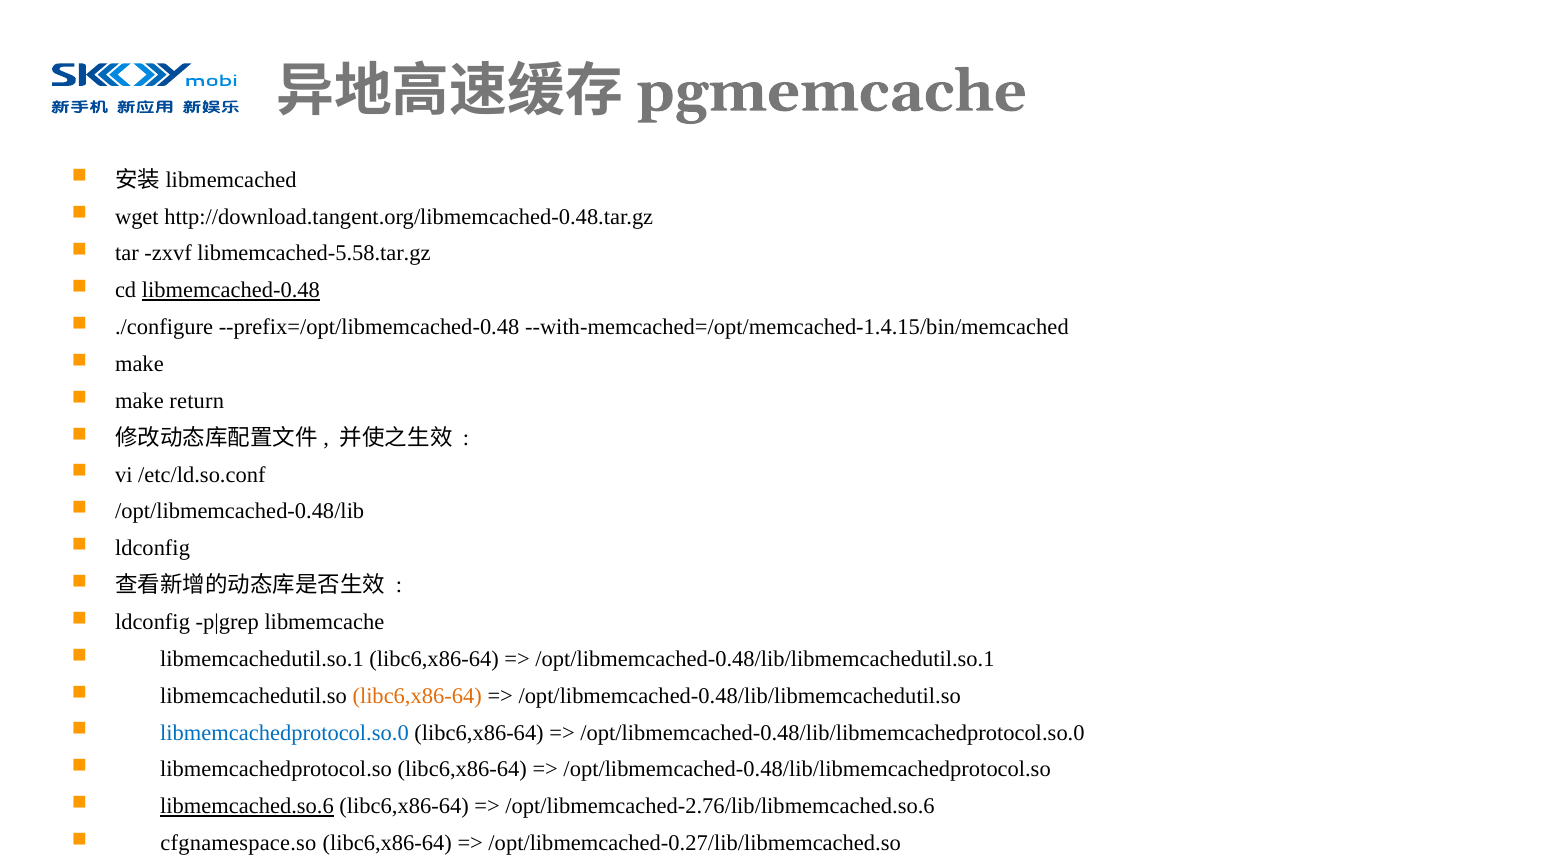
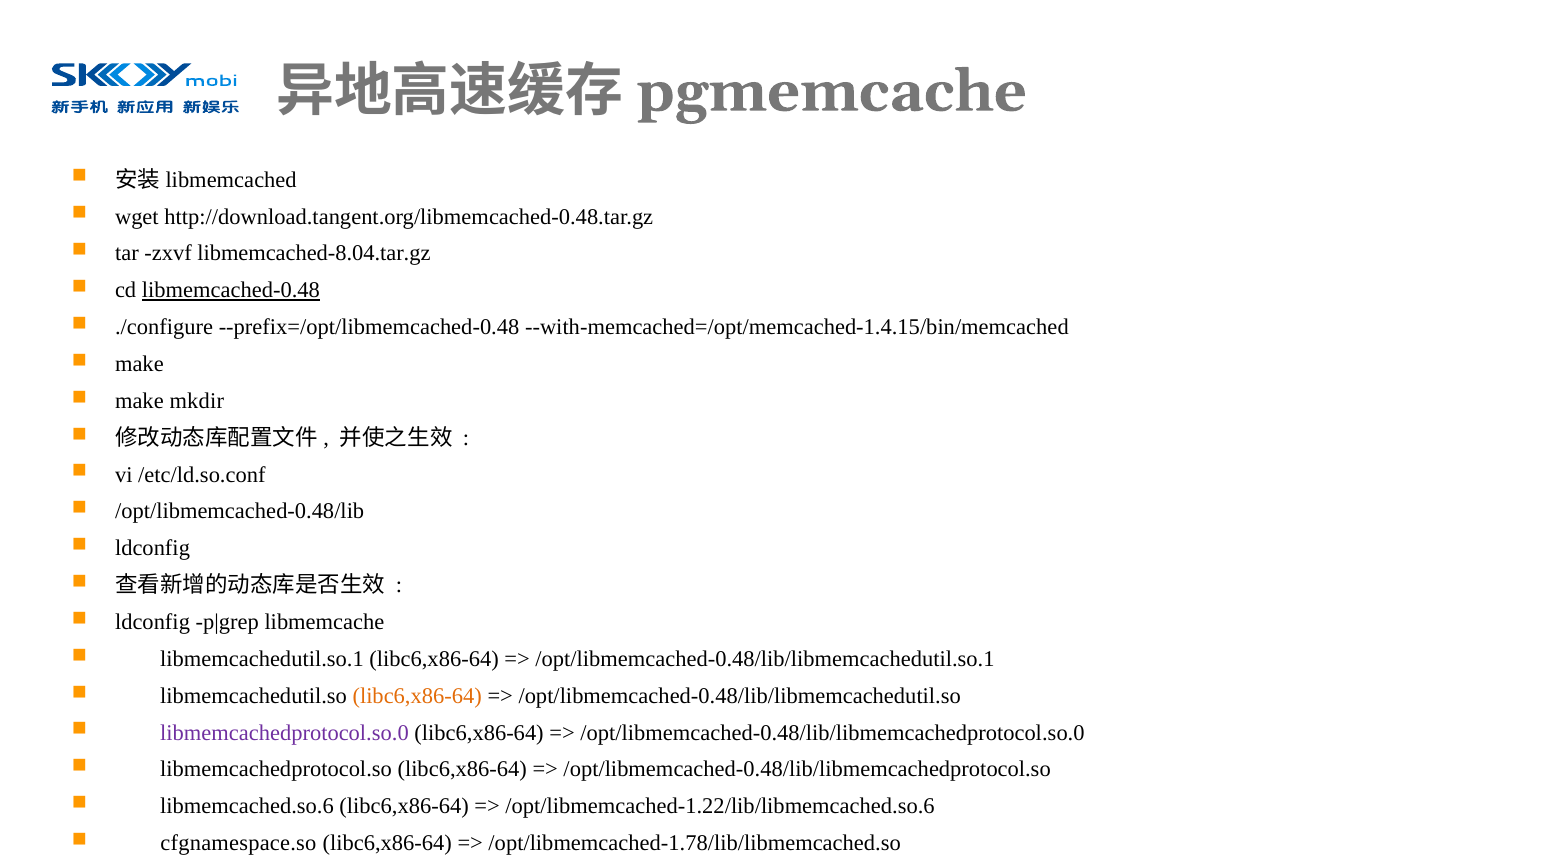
libmemcached-5.58.tar.gz: libmemcached-5.58.tar.gz -> libmemcached-8.04.tar.gz
return: return -> mkdir
libmemcachedprotocol.so.0 colour: blue -> purple
libmemcached.so.6 underline: present -> none
/opt/libmemcached-2.76/lib/libmemcached.so.6: /opt/libmemcached-2.76/lib/libmemcached.so.6 -> /opt/libmemcached-1.22/lib/libmemcached.so.6
/opt/libmemcached-0.27/lib/libmemcached.so: /opt/libmemcached-0.27/lib/libmemcached.so -> /opt/libmemcached-1.78/lib/libmemcached.so
